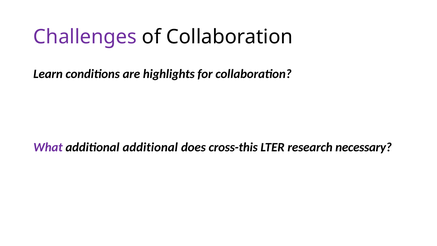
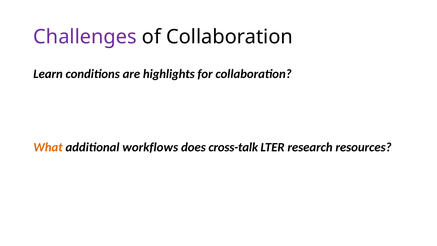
What colour: purple -> orange
additional additional: additional -> workflows
cross-this: cross-this -> cross-talk
necessary: necessary -> resources
